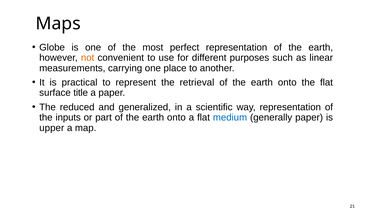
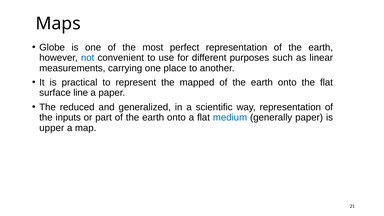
not colour: orange -> blue
retrieval: retrieval -> mapped
title: title -> line
